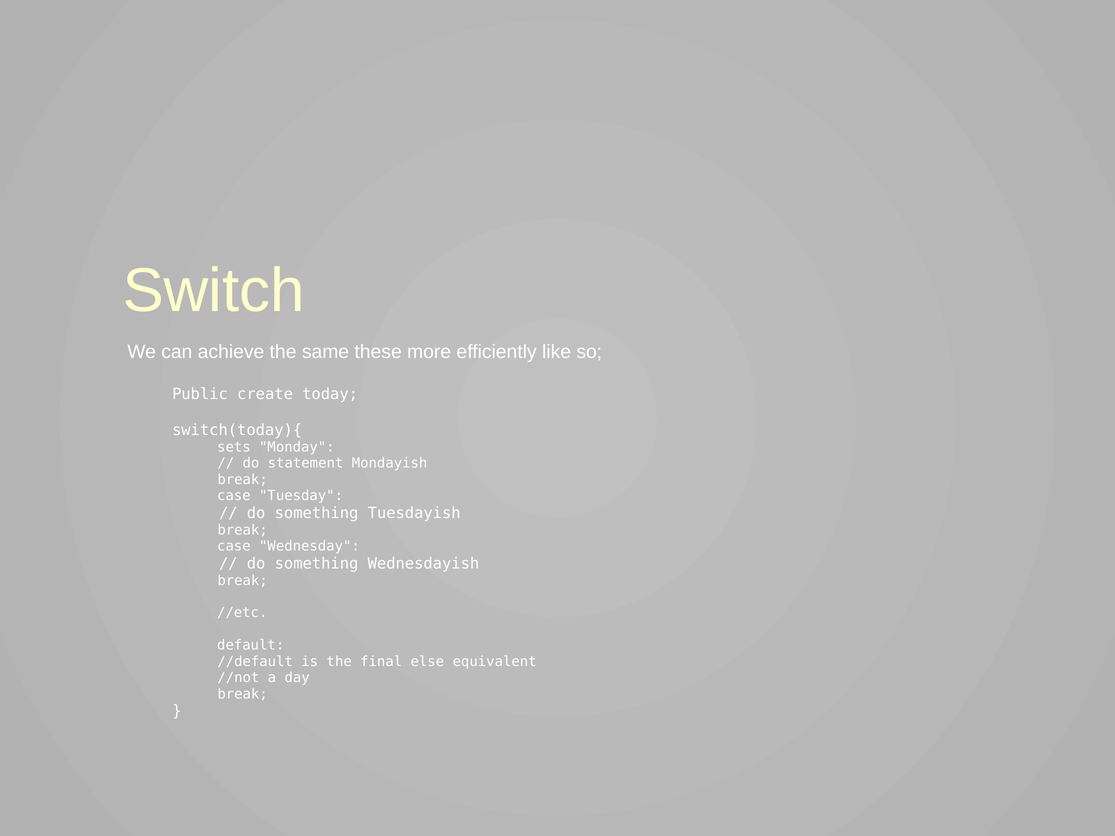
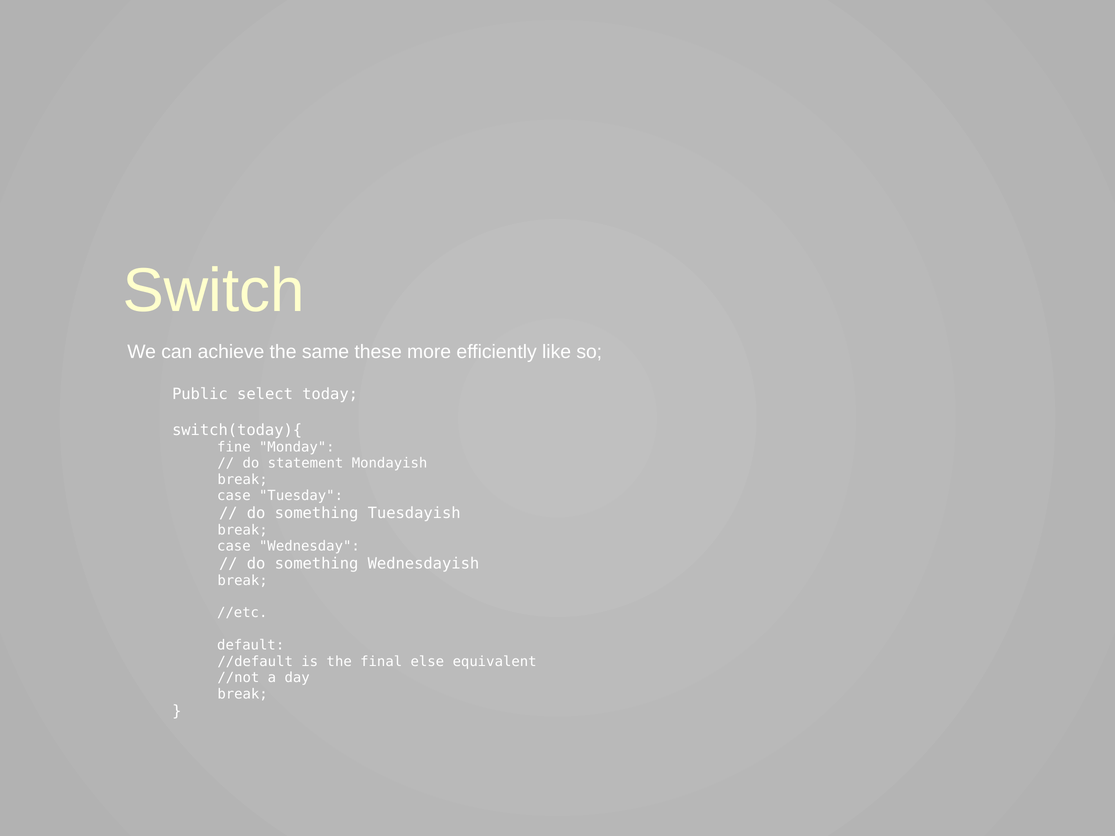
create: create -> select
sets: sets -> fine
